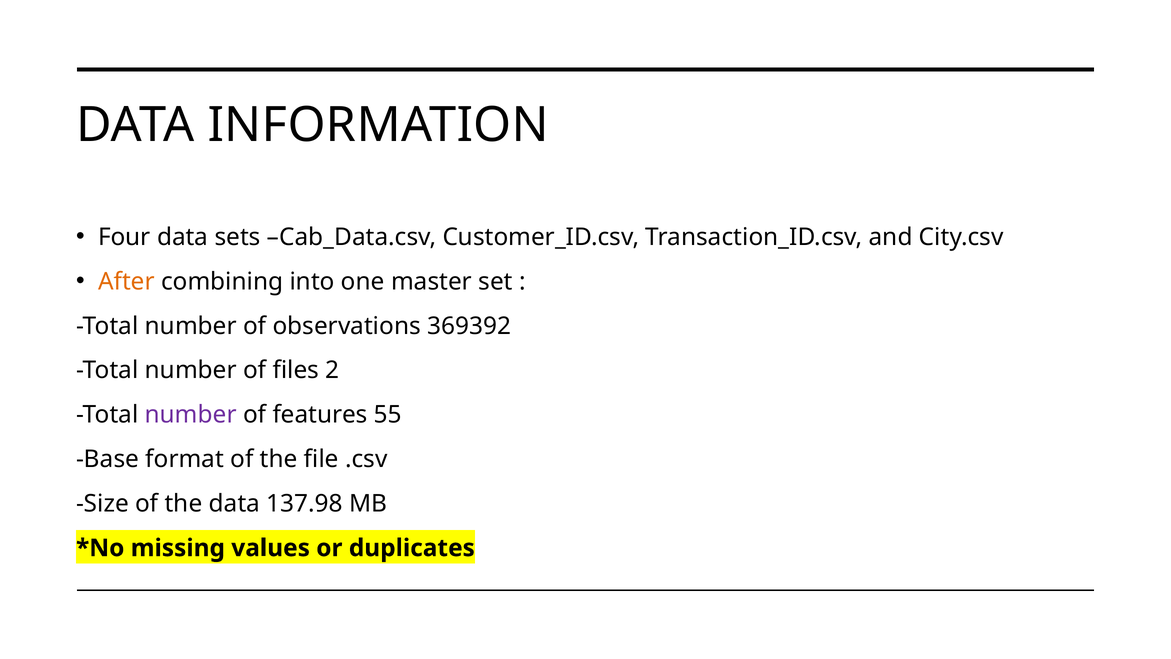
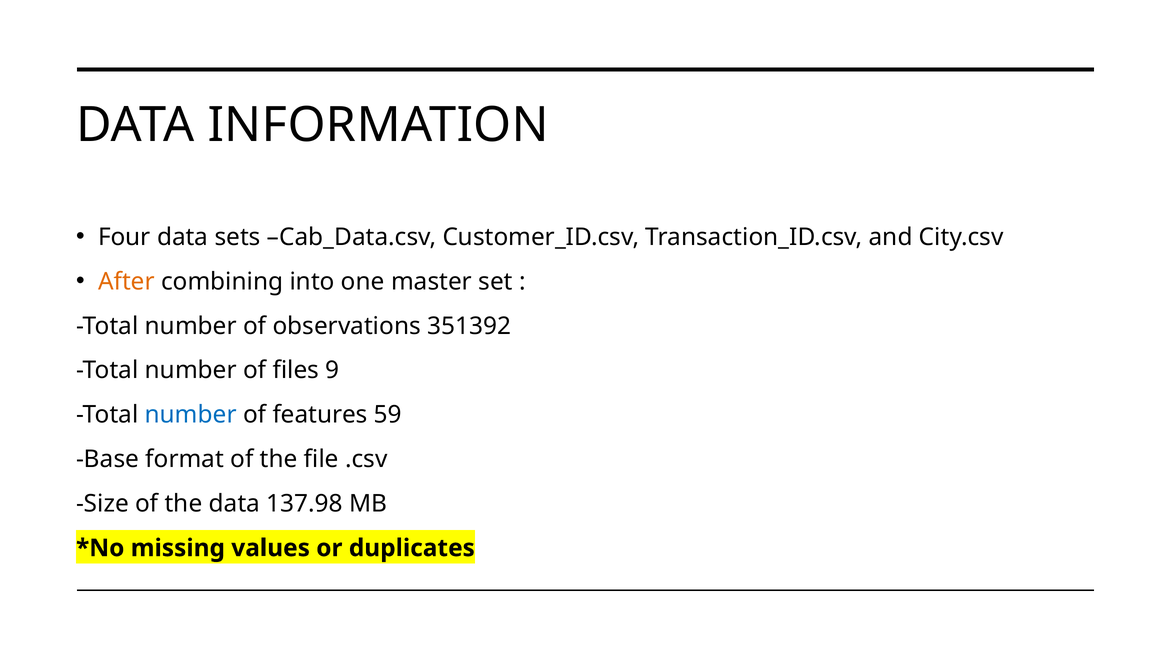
369392: 369392 -> 351392
2: 2 -> 9
number at (191, 415) colour: purple -> blue
55: 55 -> 59
